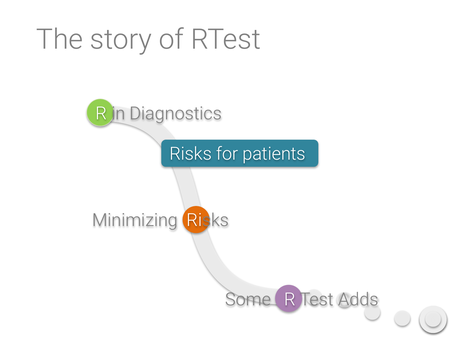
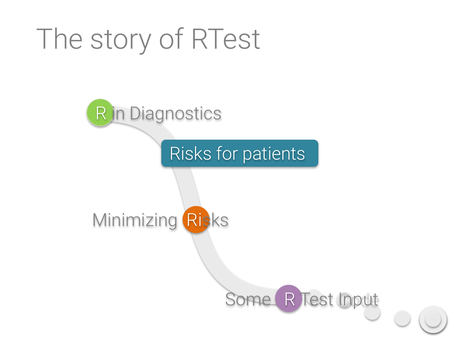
Adds: Adds -> Input
